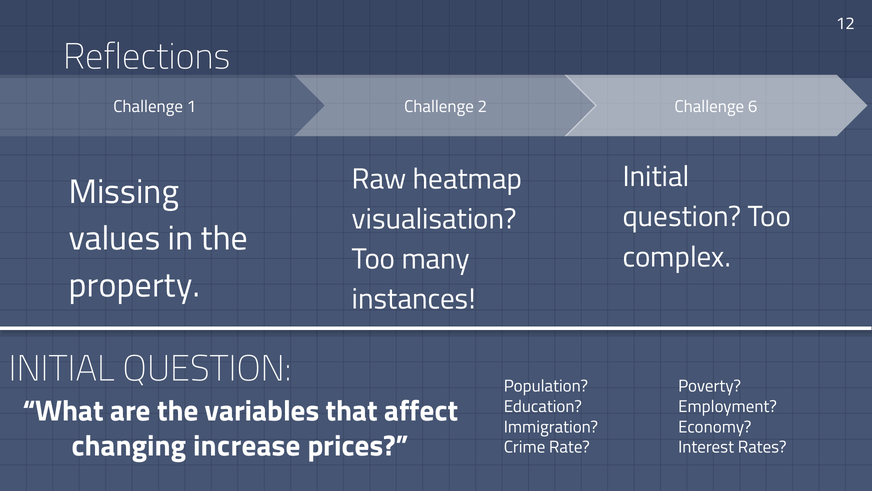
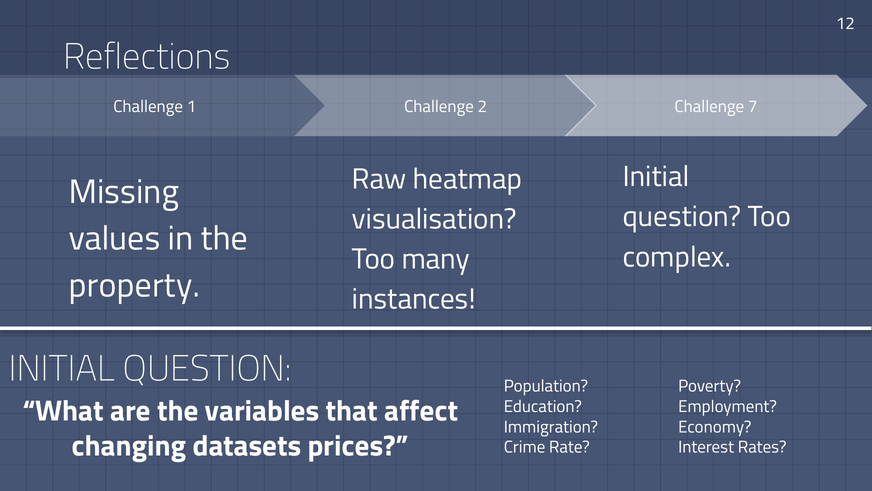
6: 6 -> 7
increase: increase -> datasets
